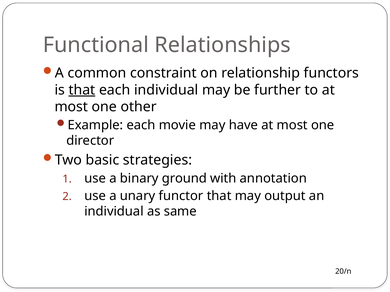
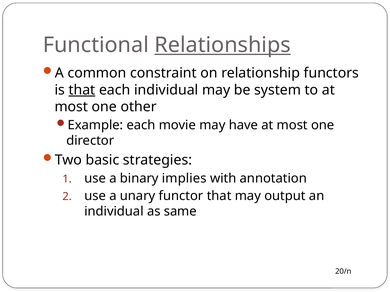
Relationships underline: none -> present
further: further -> system
ground: ground -> implies
